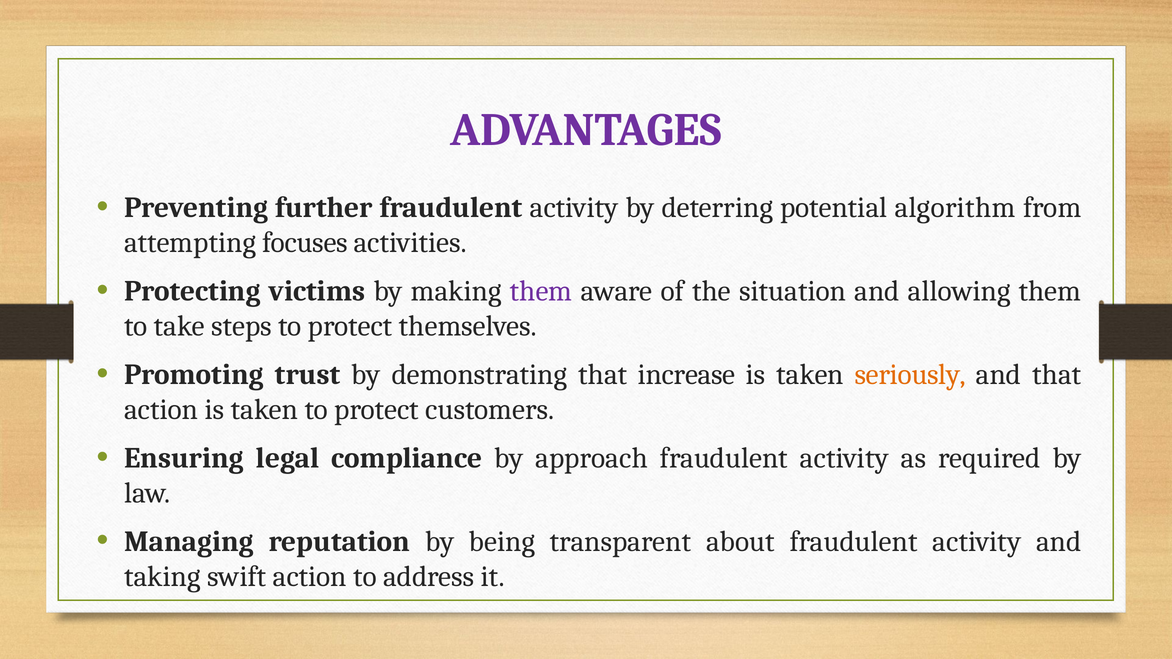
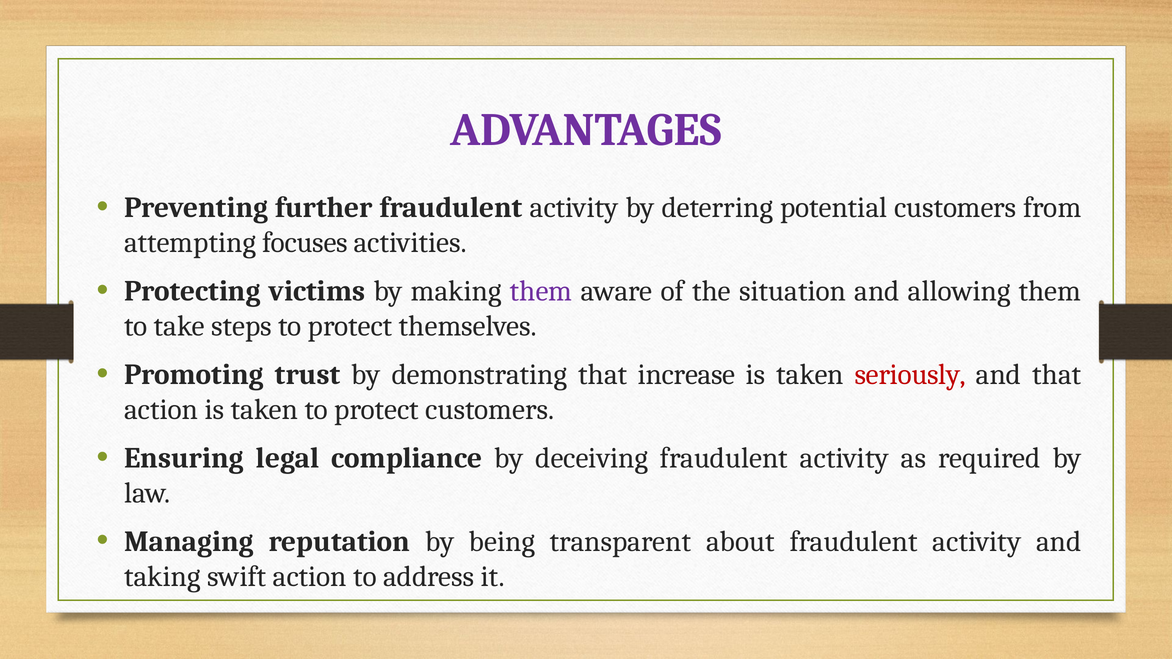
potential algorithm: algorithm -> customers
seriously colour: orange -> red
approach: approach -> deceiving
